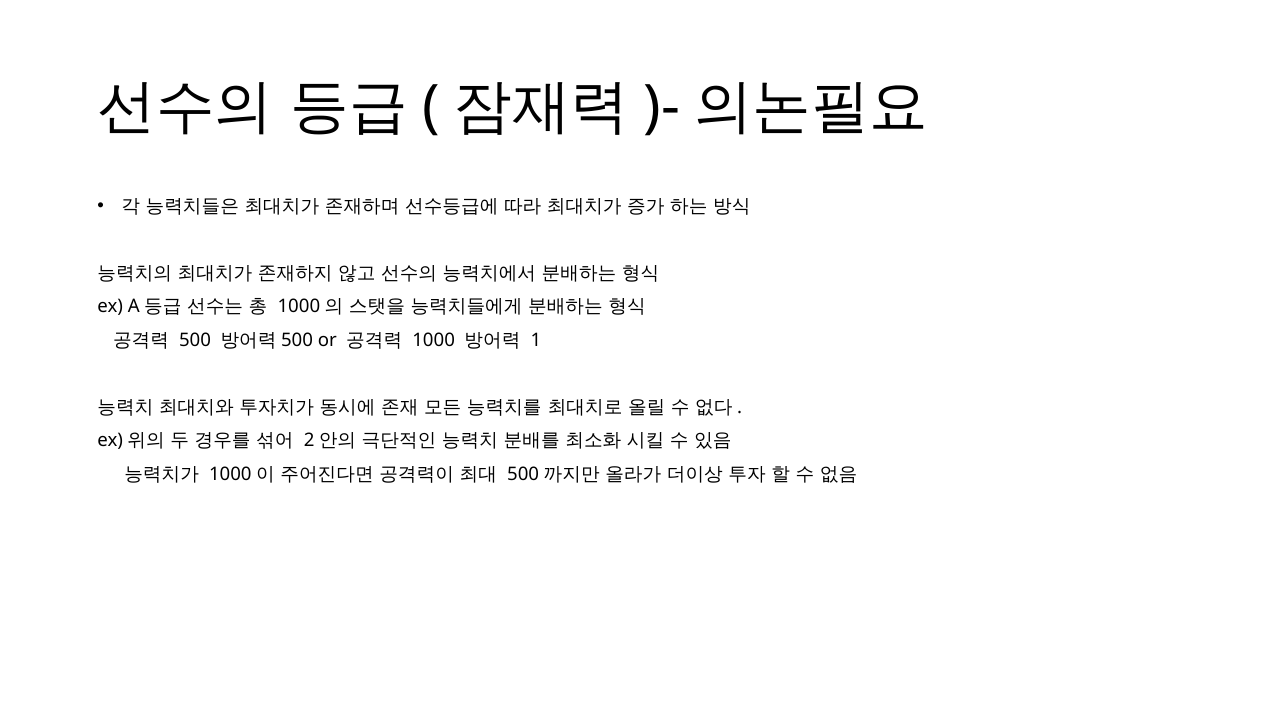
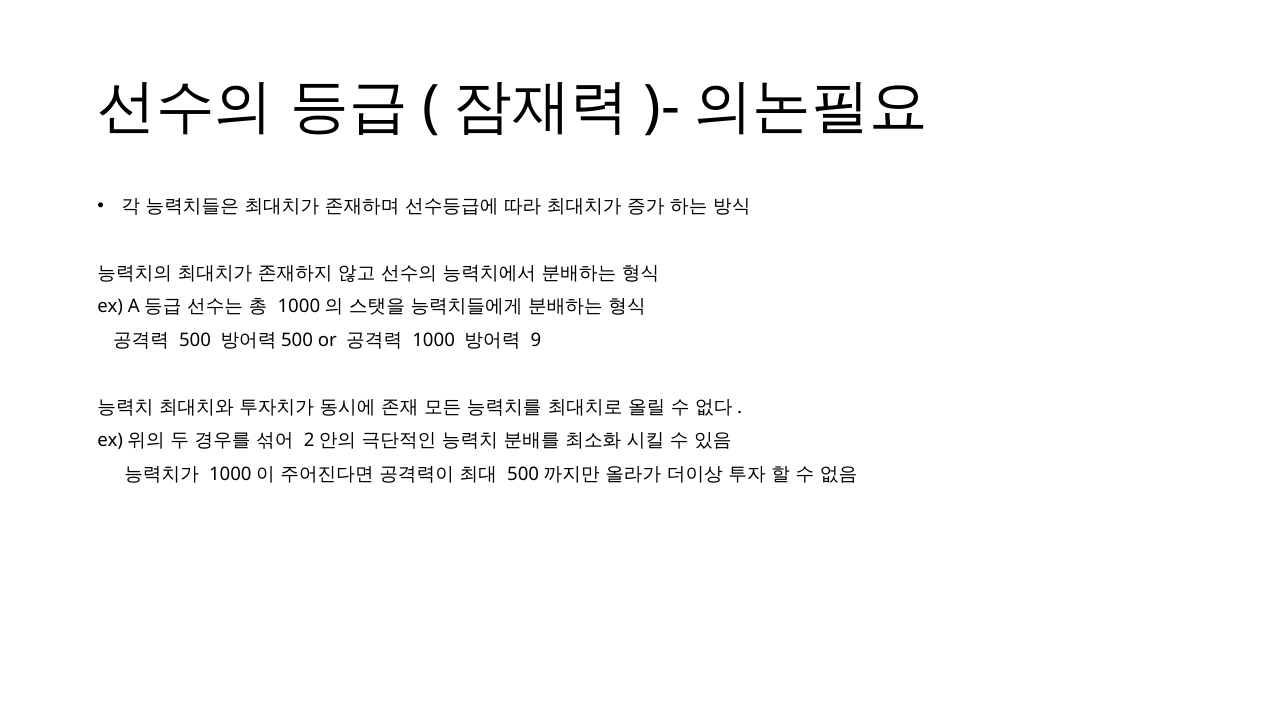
1: 1 -> 9
